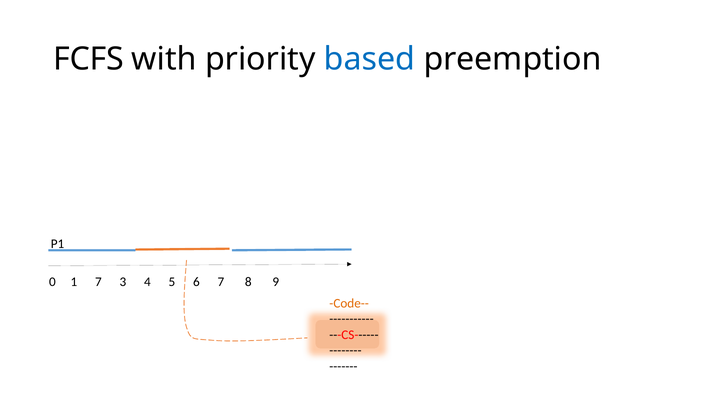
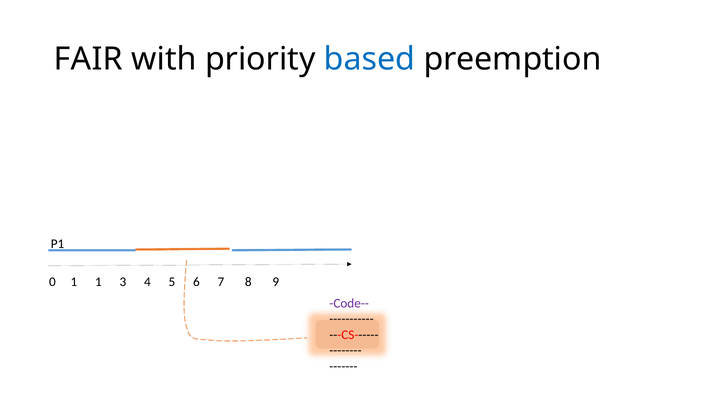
FCFS: FCFS -> FAIR
1 7: 7 -> 1
Code-- colour: orange -> purple
